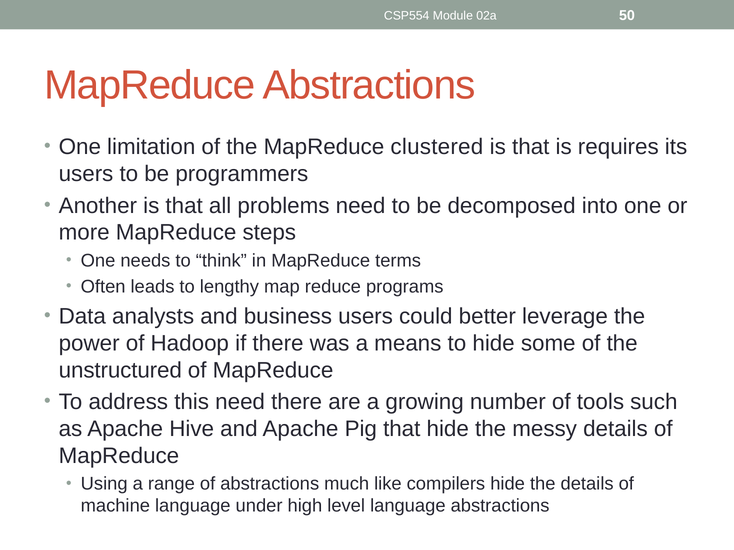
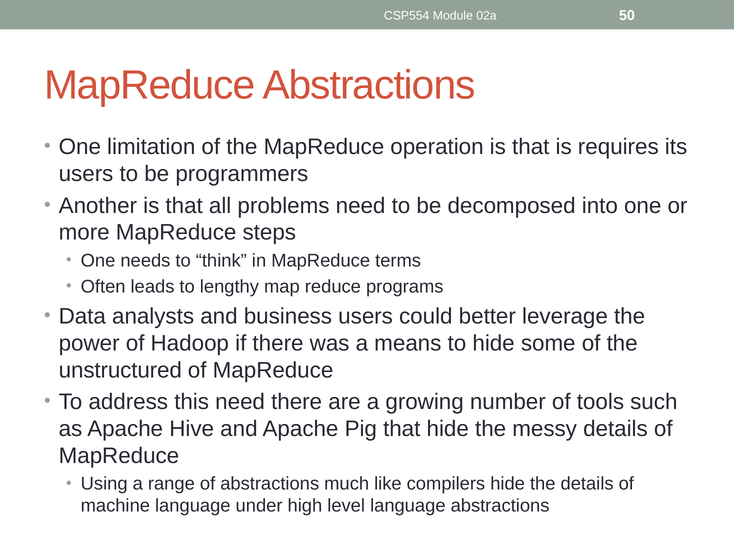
clustered: clustered -> operation
